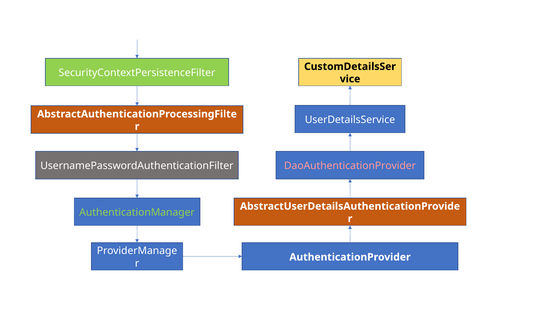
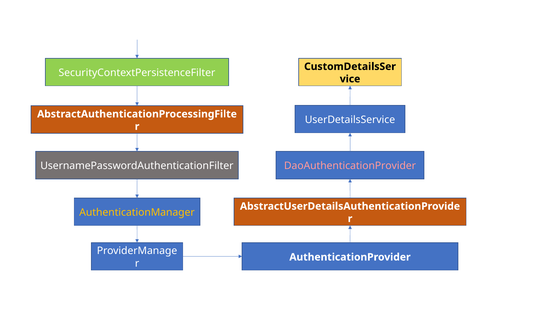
AuthenticationManager colour: light green -> yellow
